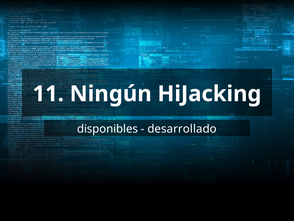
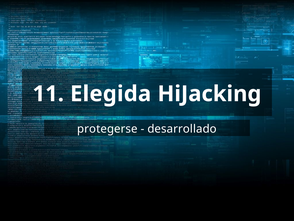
Ningún: Ningún -> Elegida
disponibles: disponibles -> protegerse
